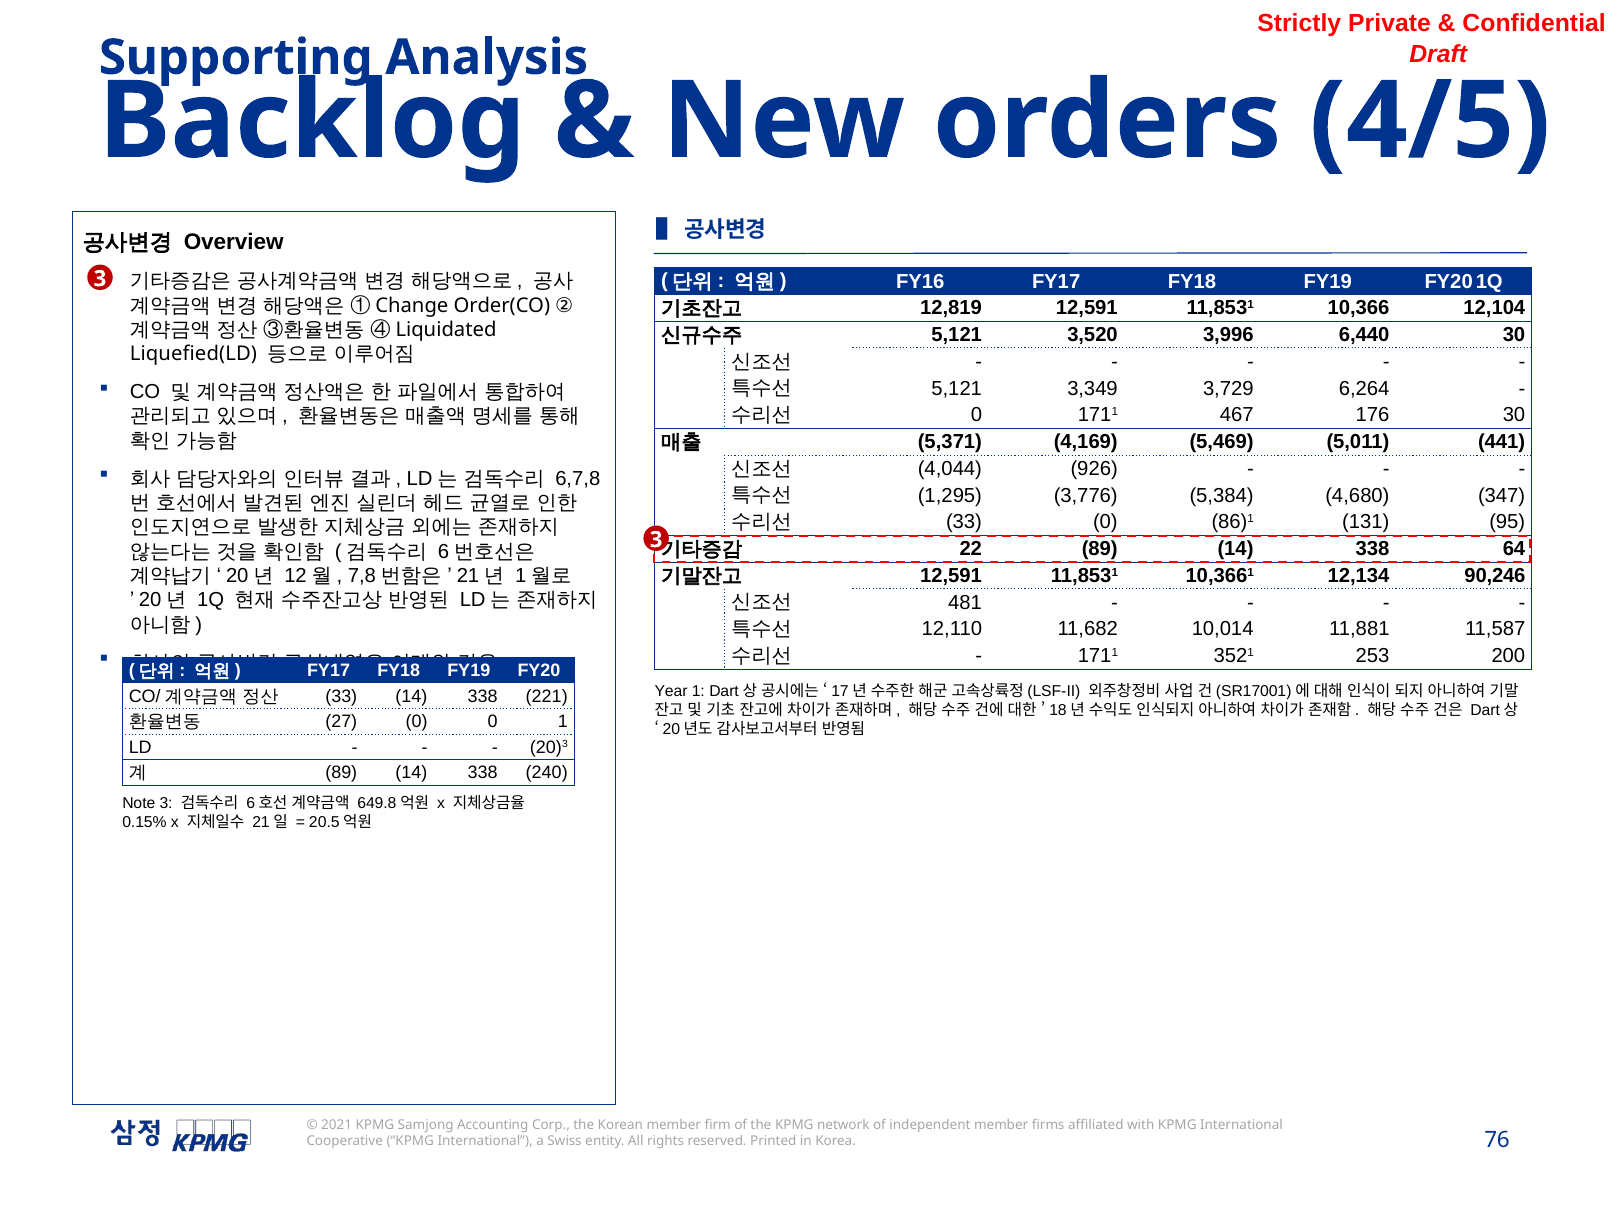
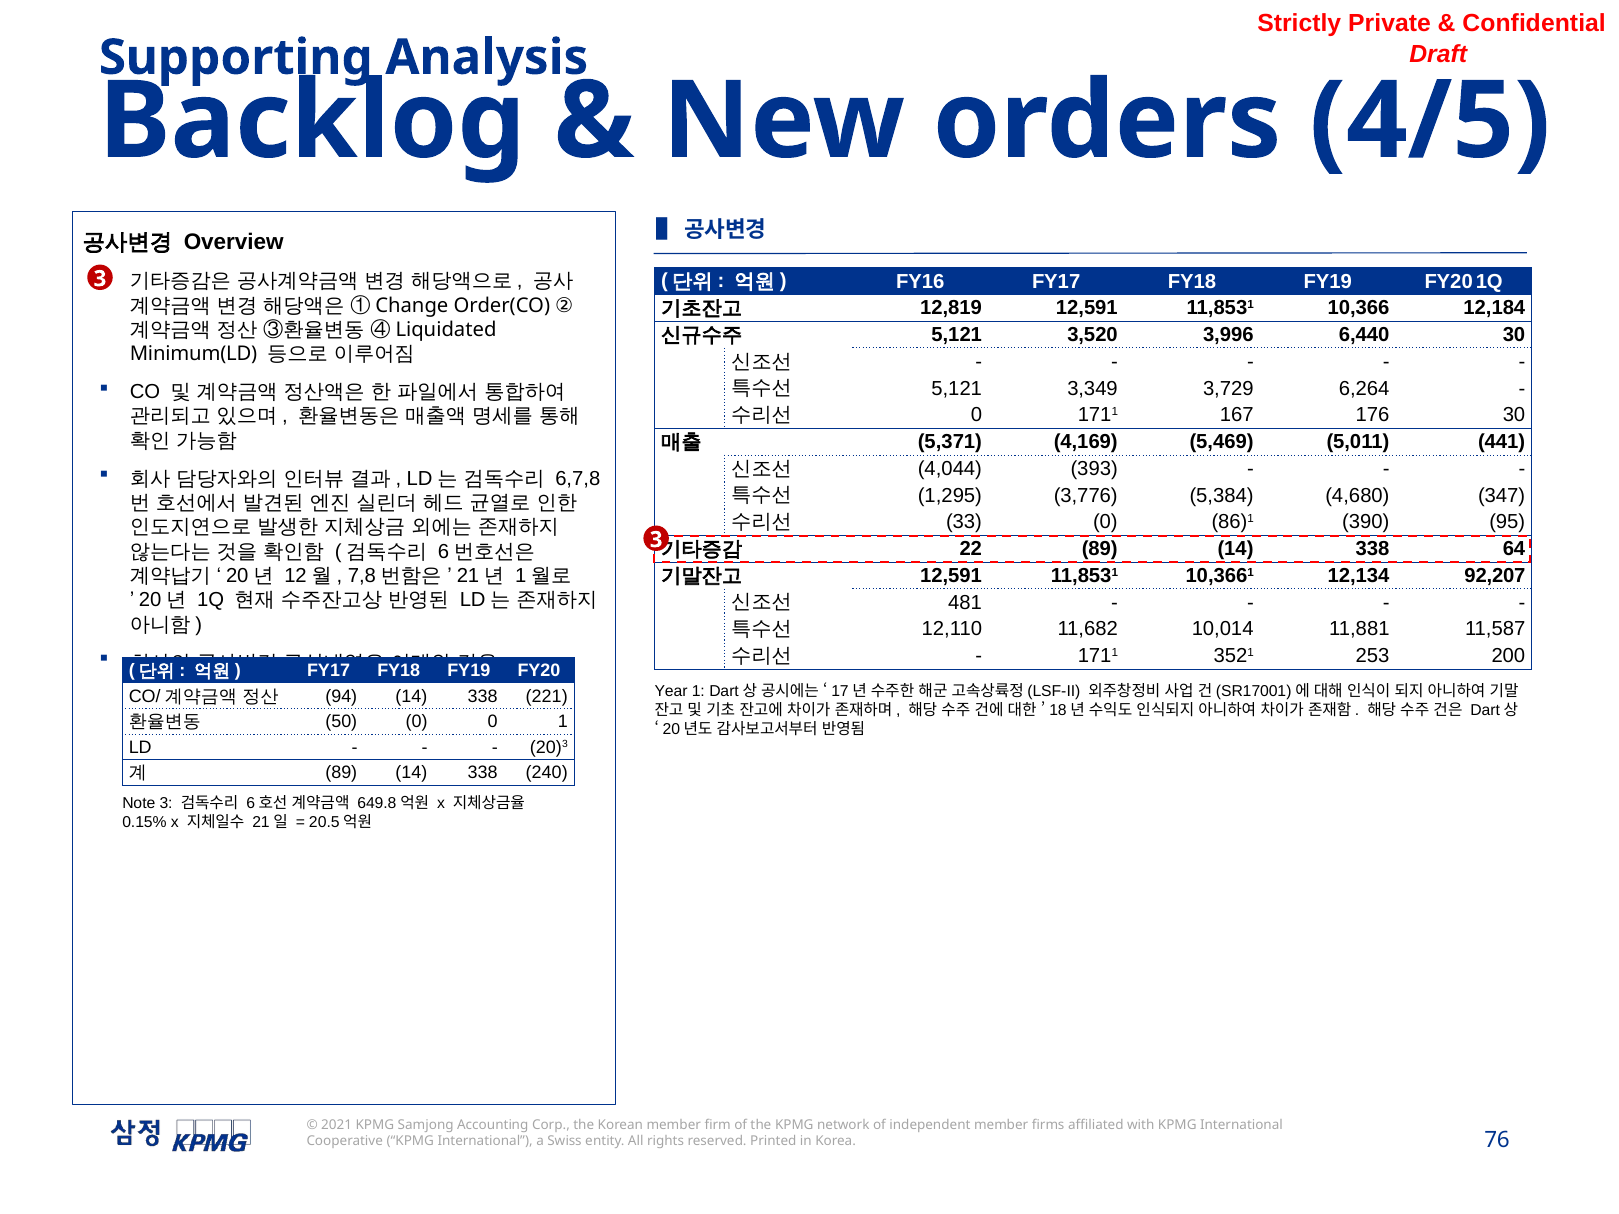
12,104: 12,104 -> 12,184
Liquefied(LD: Liquefied(LD -> Minimum(LD
467: 467 -> 167
926: 926 -> 393
131: 131 -> 390
90,246: 90,246 -> 92,207
33 at (341, 696): 33 -> 94
27: 27 -> 50
